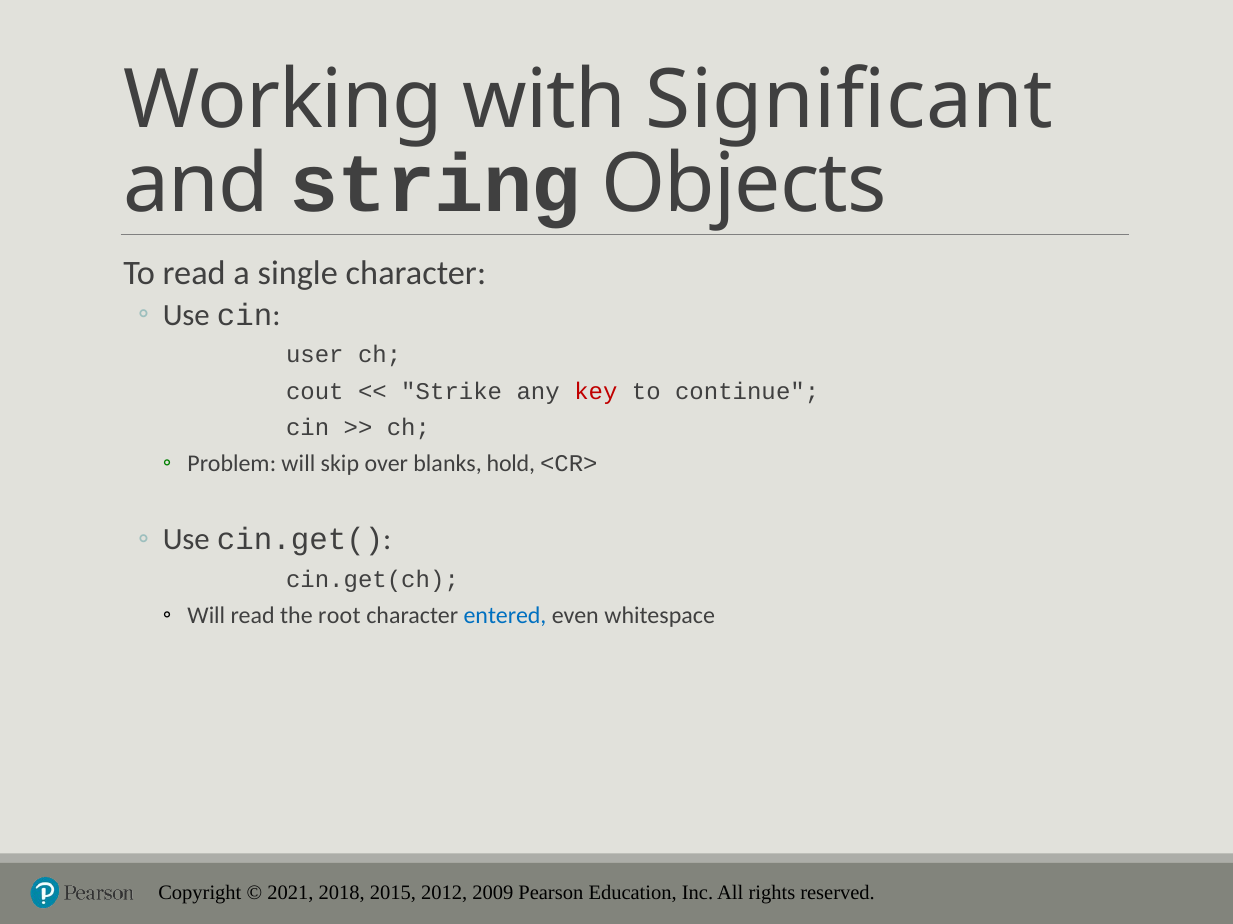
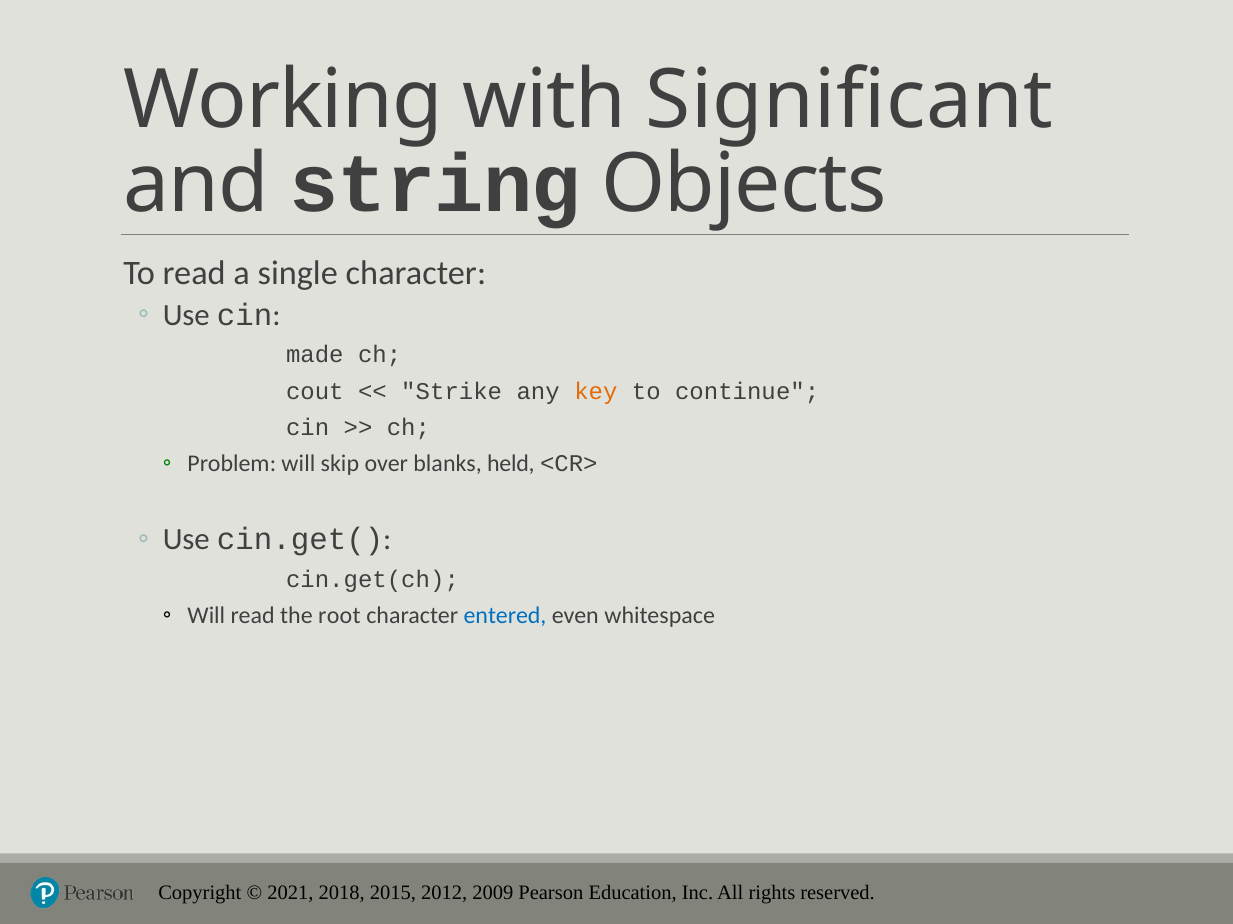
user: user -> made
key colour: red -> orange
hold: hold -> held
